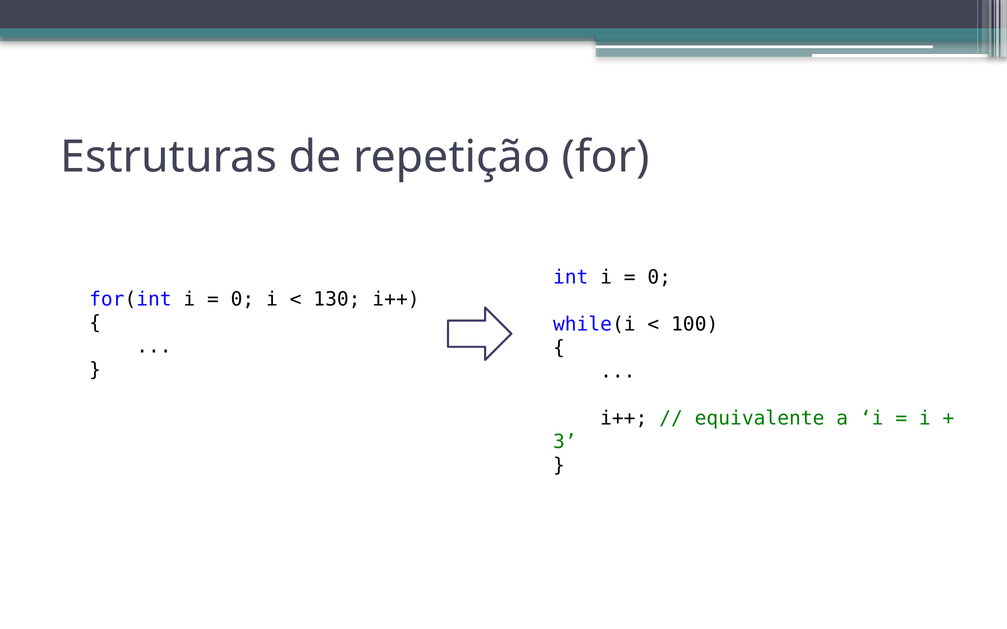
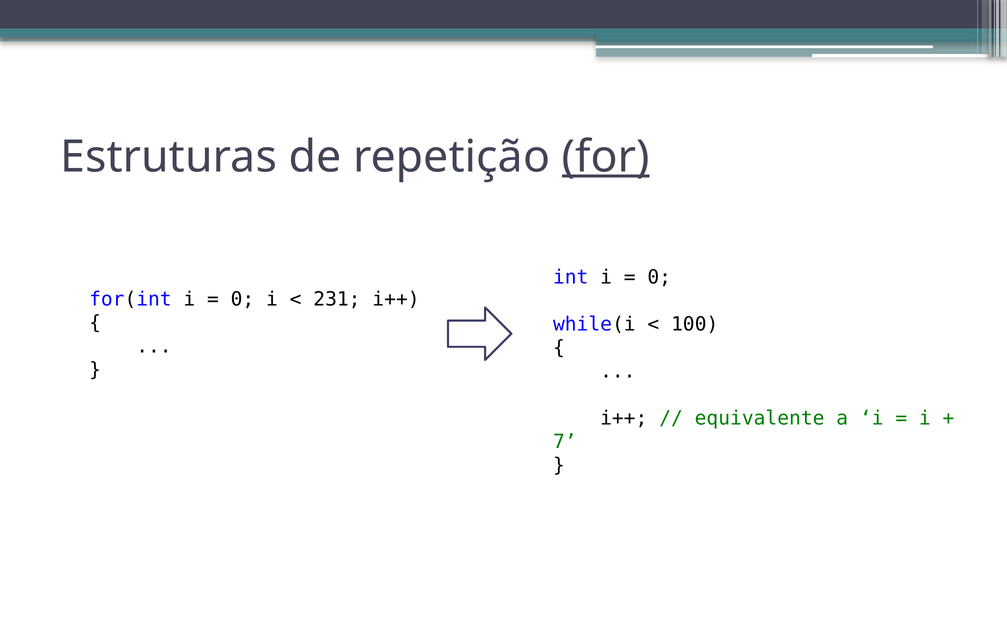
for underline: none -> present
130: 130 -> 231
3: 3 -> 7
